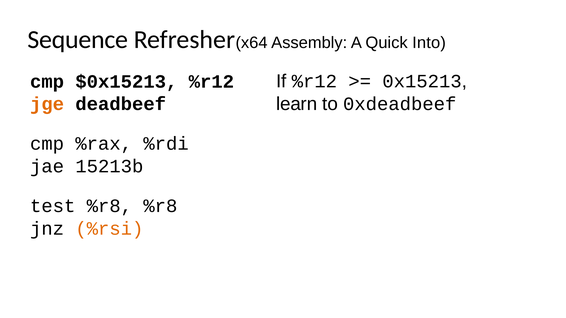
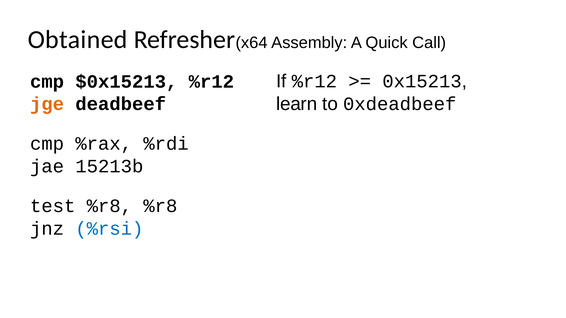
Sequence: Sequence -> Obtained
Into: Into -> Call
%rsi colour: orange -> blue
